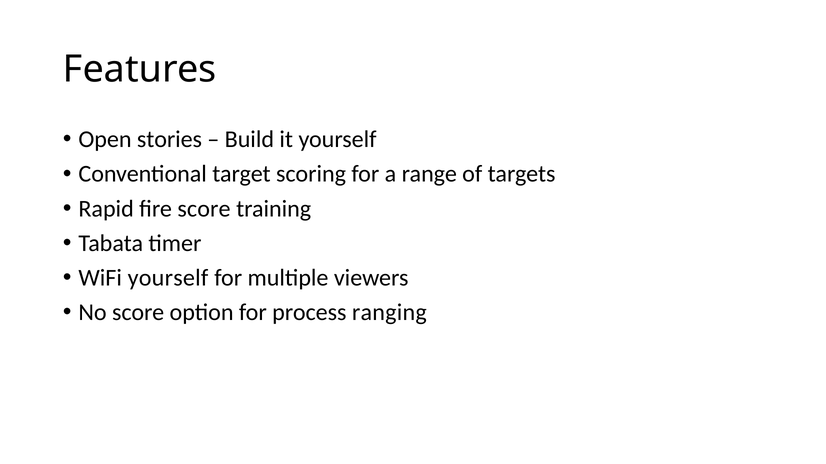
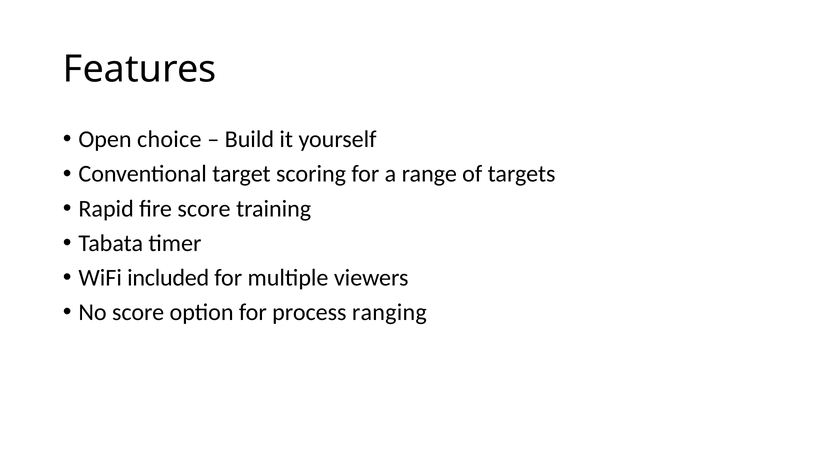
stories: stories -> choice
WiFi yourself: yourself -> included
